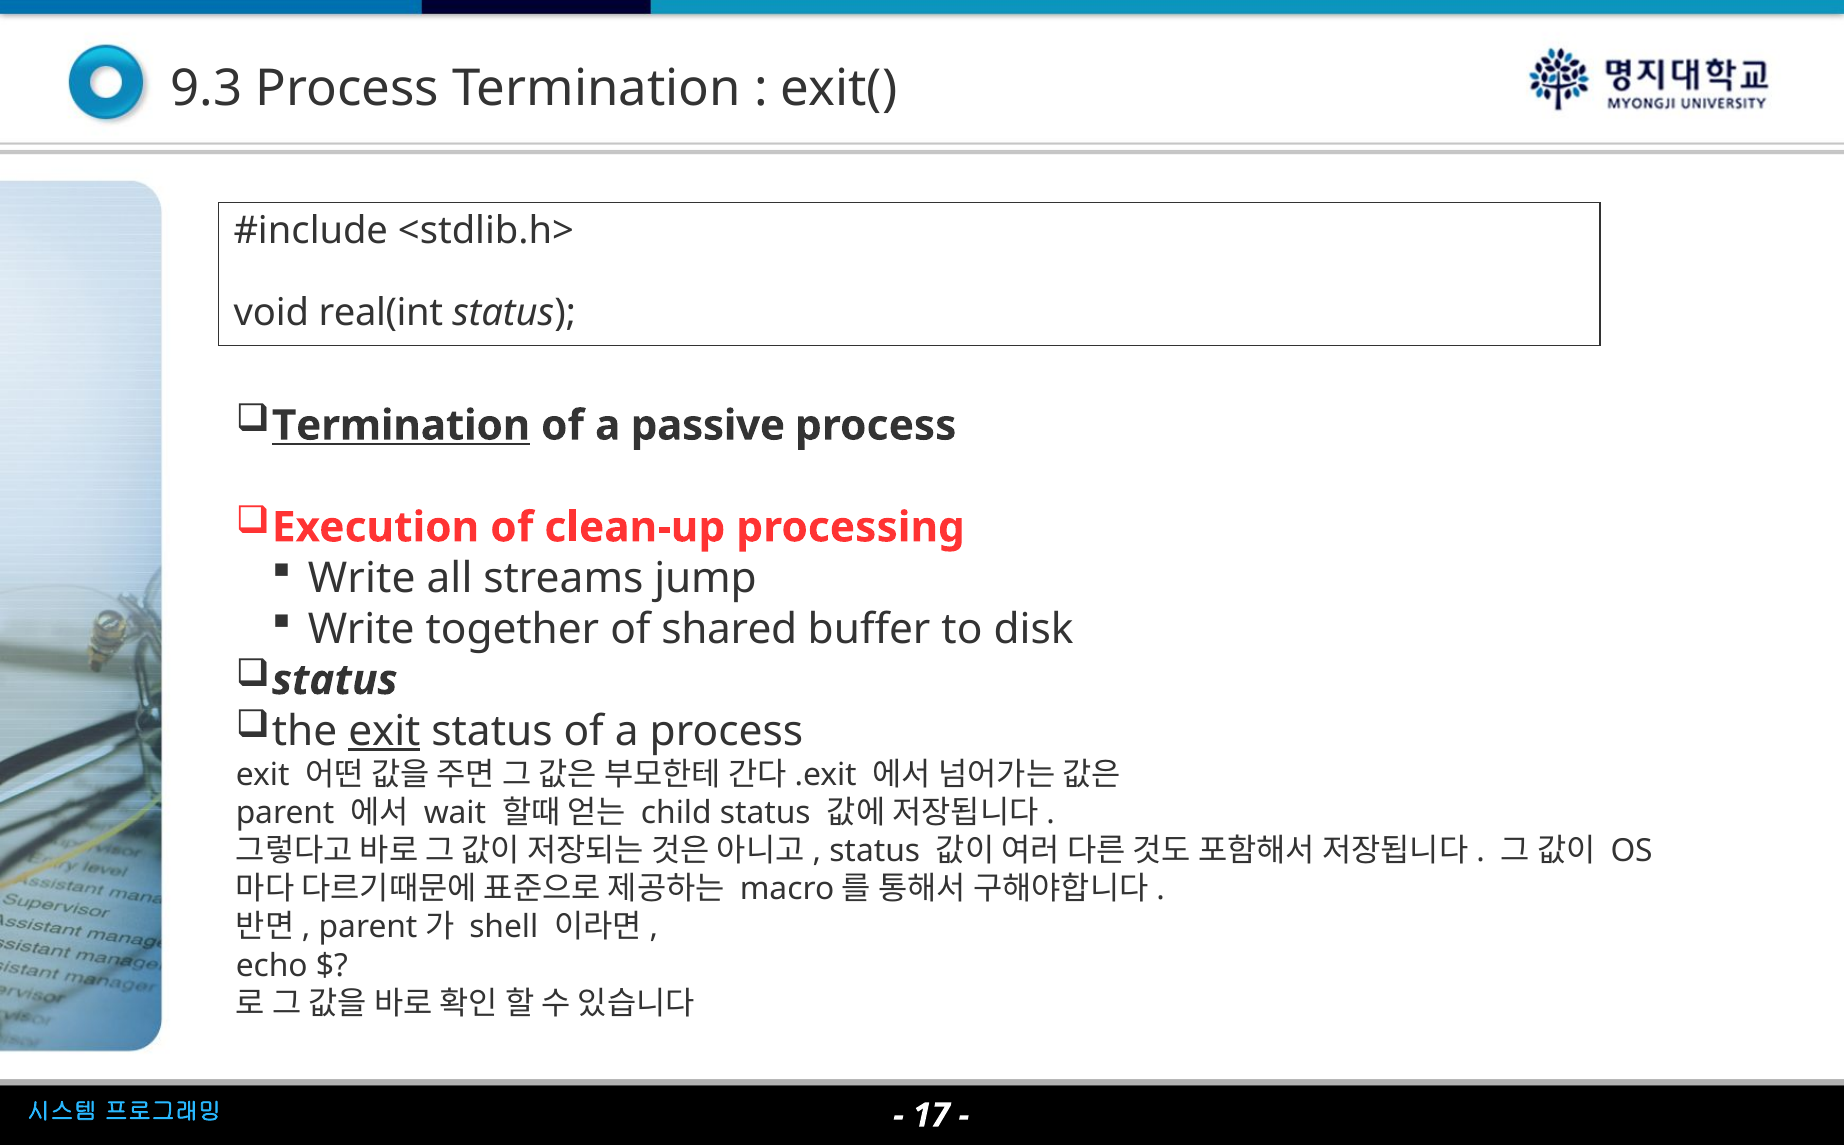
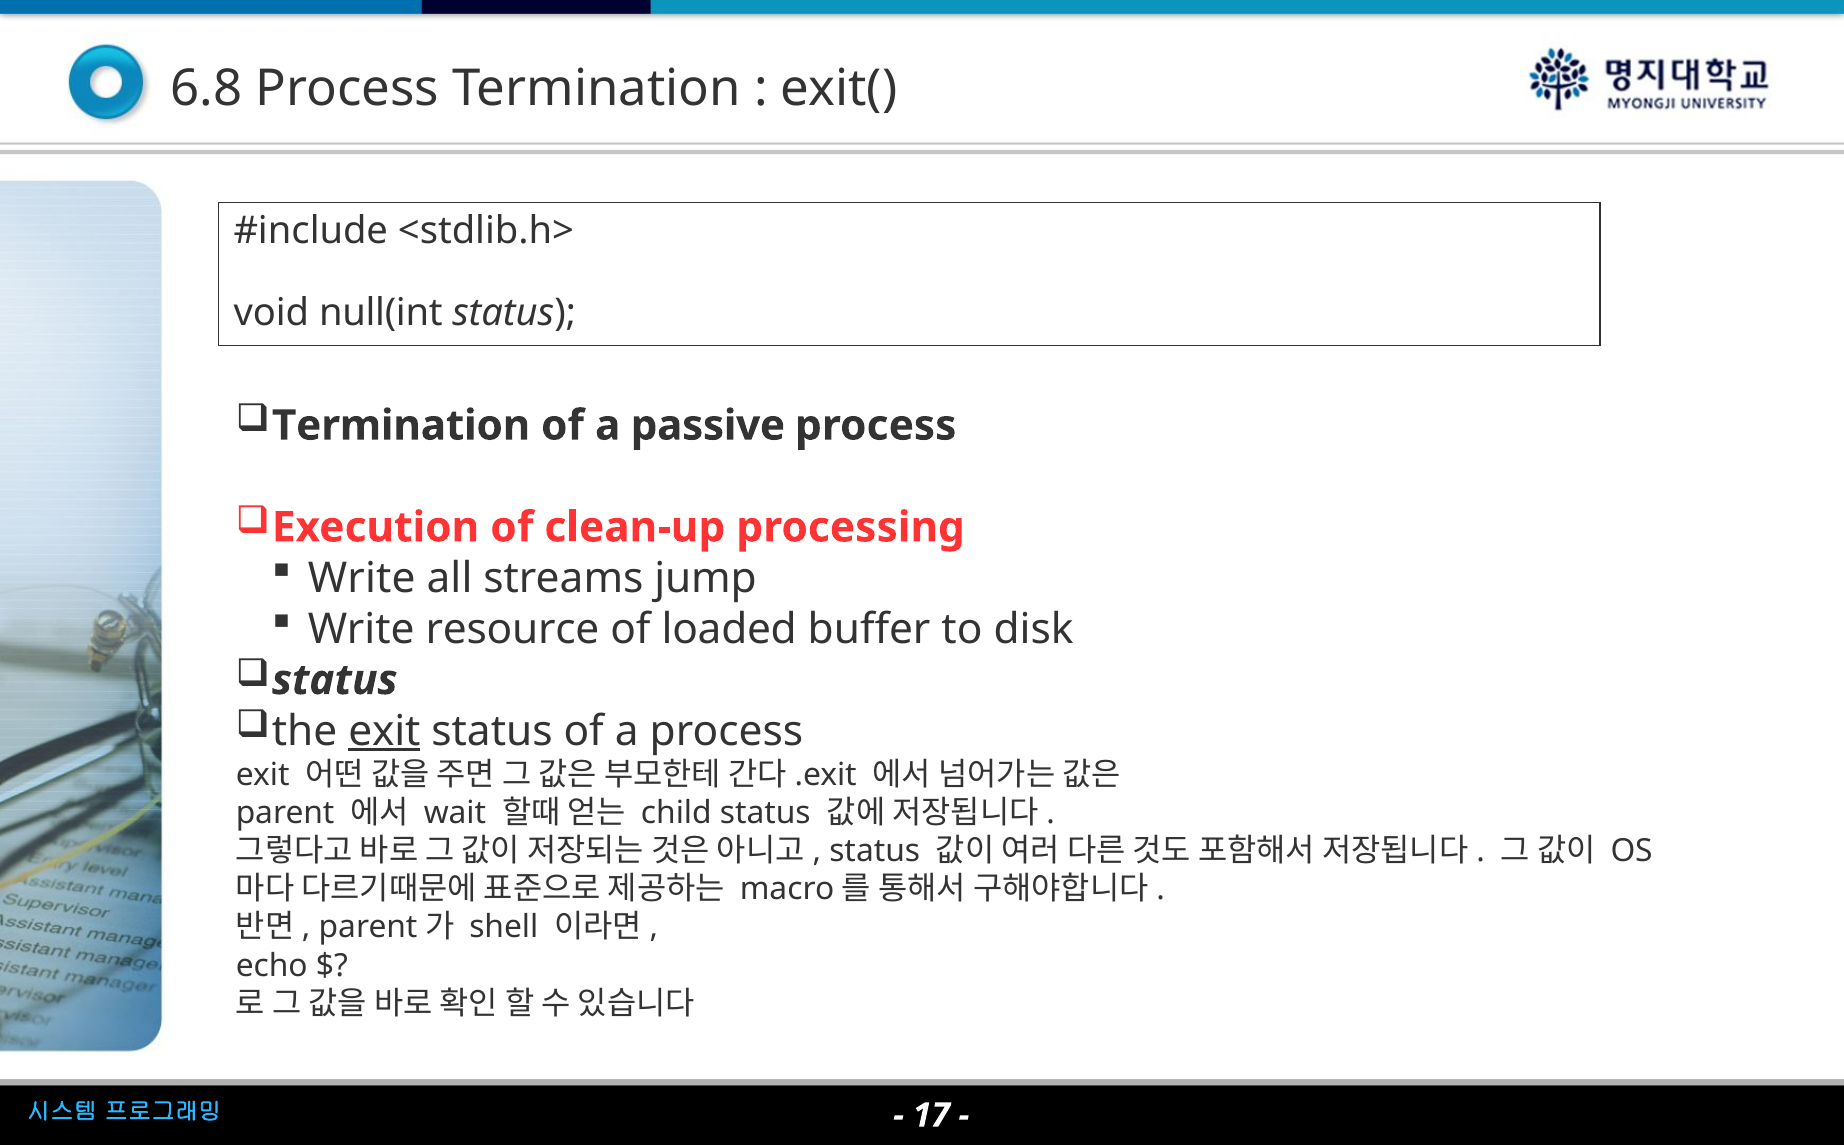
9.3: 9.3 -> 6.8
real(int: real(int -> null(int
Termination at (401, 425) underline: present -> none
together: together -> resource
shared: shared -> loaded
